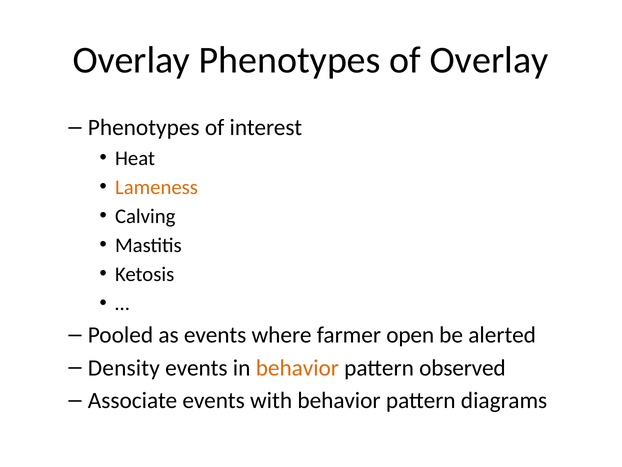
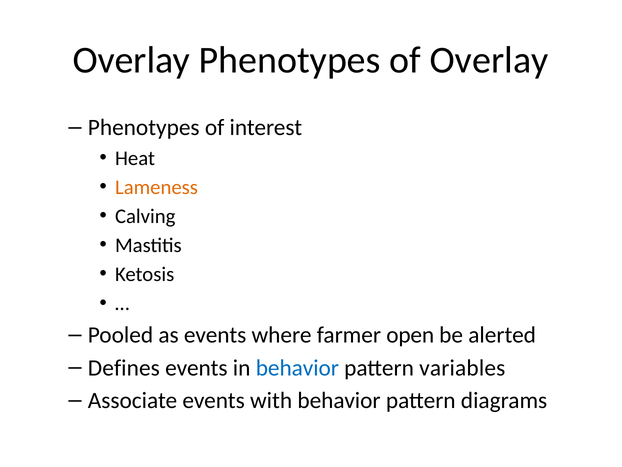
Density: Density -> Defines
behavior at (297, 367) colour: orange -> blue
observed: observed -> variables
